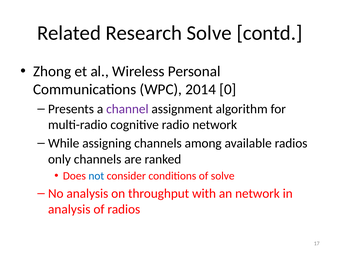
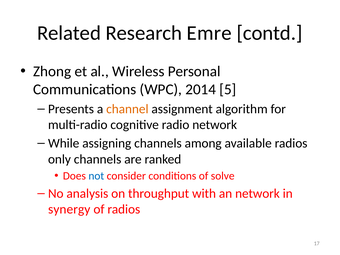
Research Solve: Solve -> Emre
0: 0 -> 5
channel colour: purple -> orange
analysis at (69, 209): analysis -> synergy
